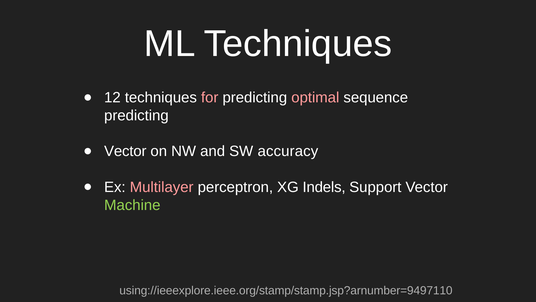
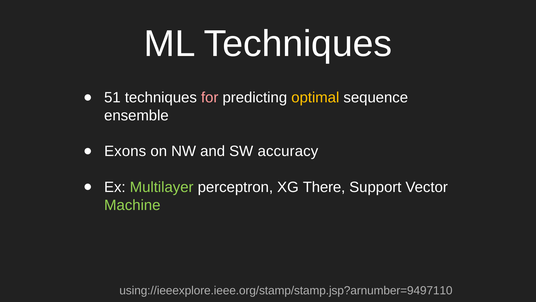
12: 12 -> 51
optimal colour: pink -> yellow
predicting at (136, 115): predicting -> ensemble
Vector at (125, 151): Vector -> Exons
Multilayer colour: pink -> light green
Indels: Indels -> There
